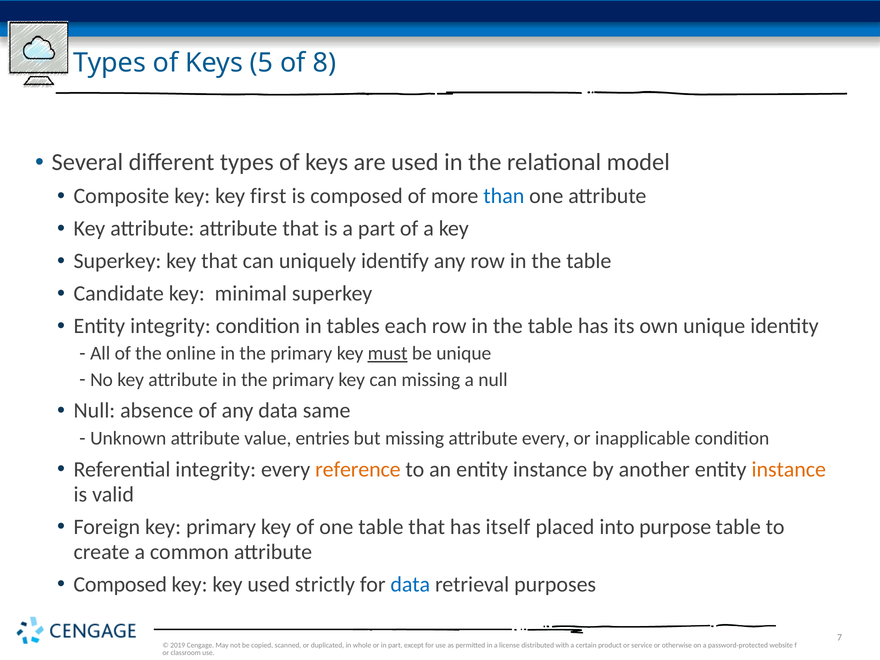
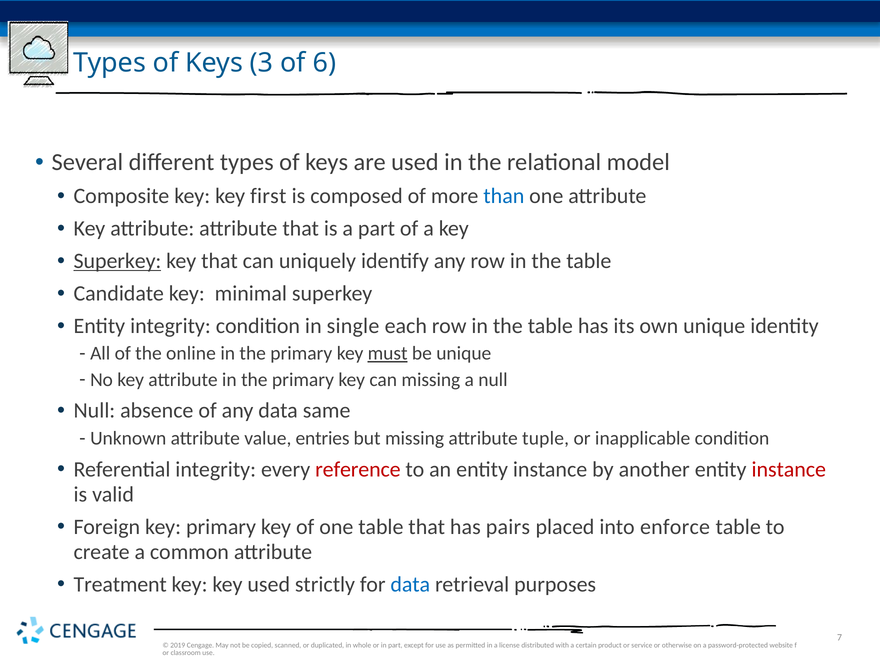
5: 5 -> 3
8: 8 -> 6
Superkey at (117, 261) underline: none -> present
tables: tables -> single
attribute every: every -> tuple
reference colour: orange -> red
instance at (789, 469) colour: orange -> red
itself: itself -> pairs
purpose: purpose -> enforce
Composed at (120, 584): Composed -> Treatment
